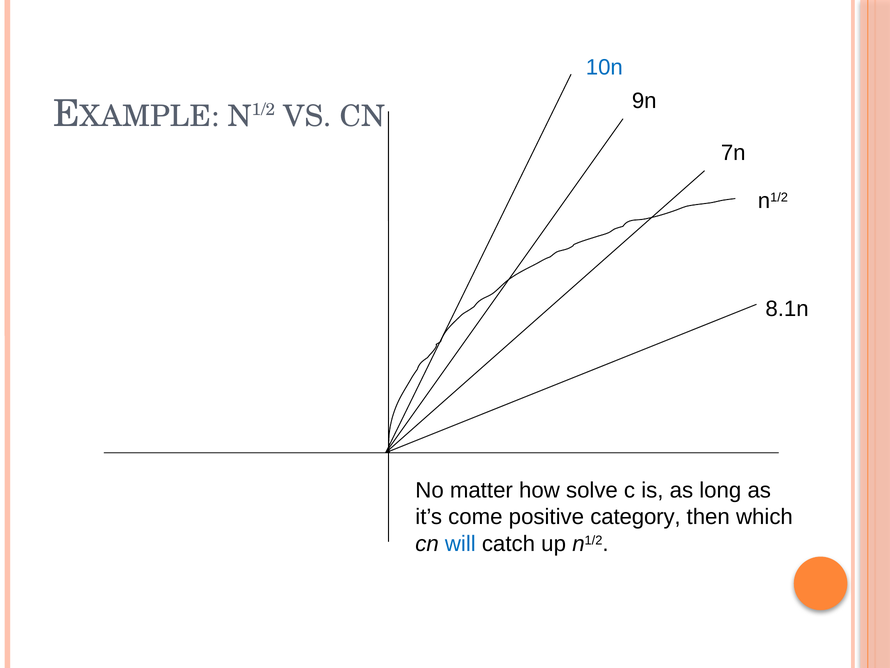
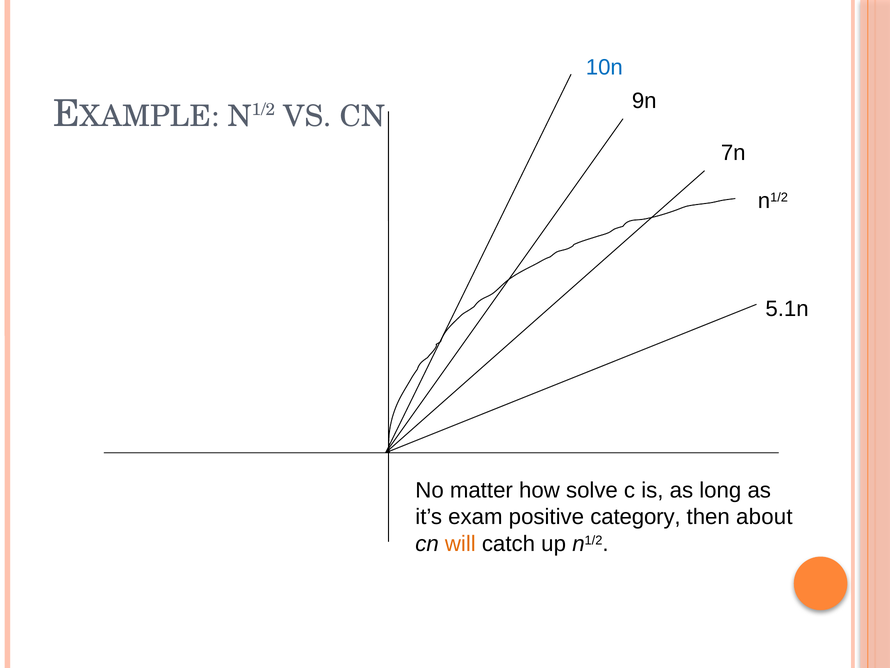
8.1n: 8.1n -> 5.1n
come: come -> exam
which: which -> about
will colour: blue -> orange
